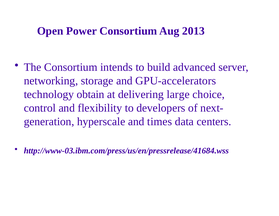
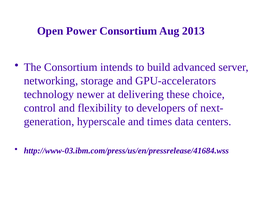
obtain: obtain -> newer
large: large -> these
